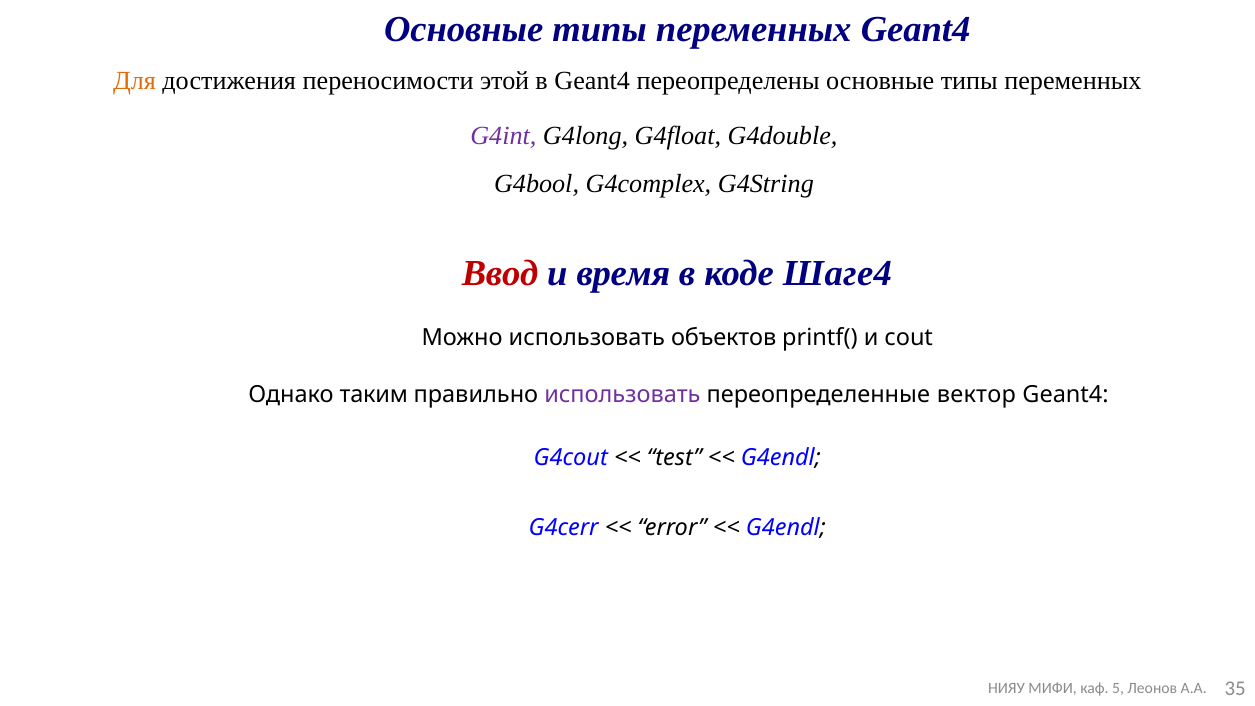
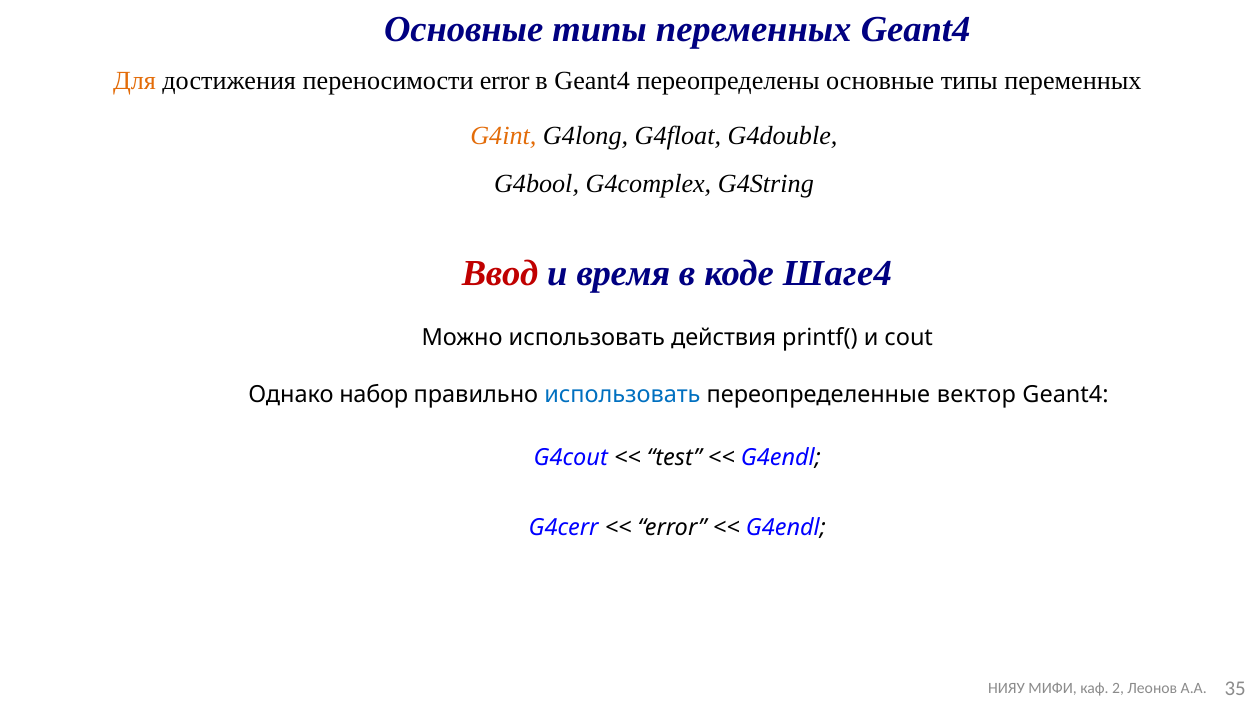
переносимости этой: этой -> error
G4int colour: purple -> orange
объектов: объектов -> действия
таким: таким -> набор
использовать at (622, 394) colour: purple -> blue
5: 5 -> 2
